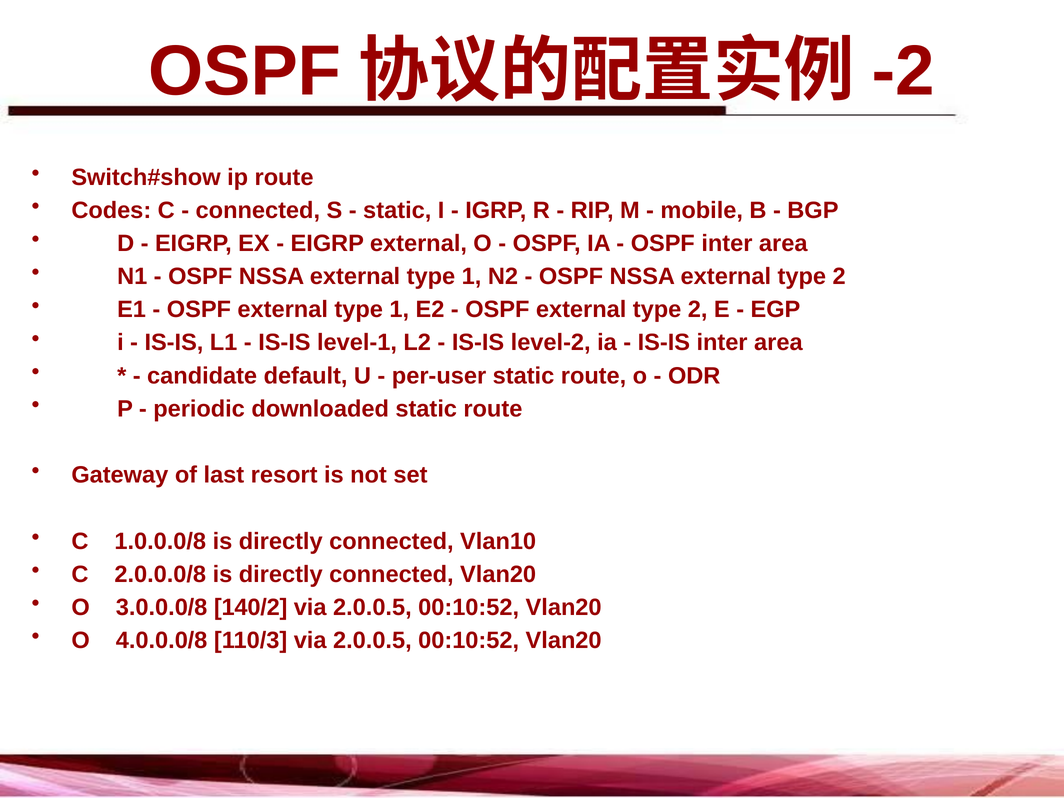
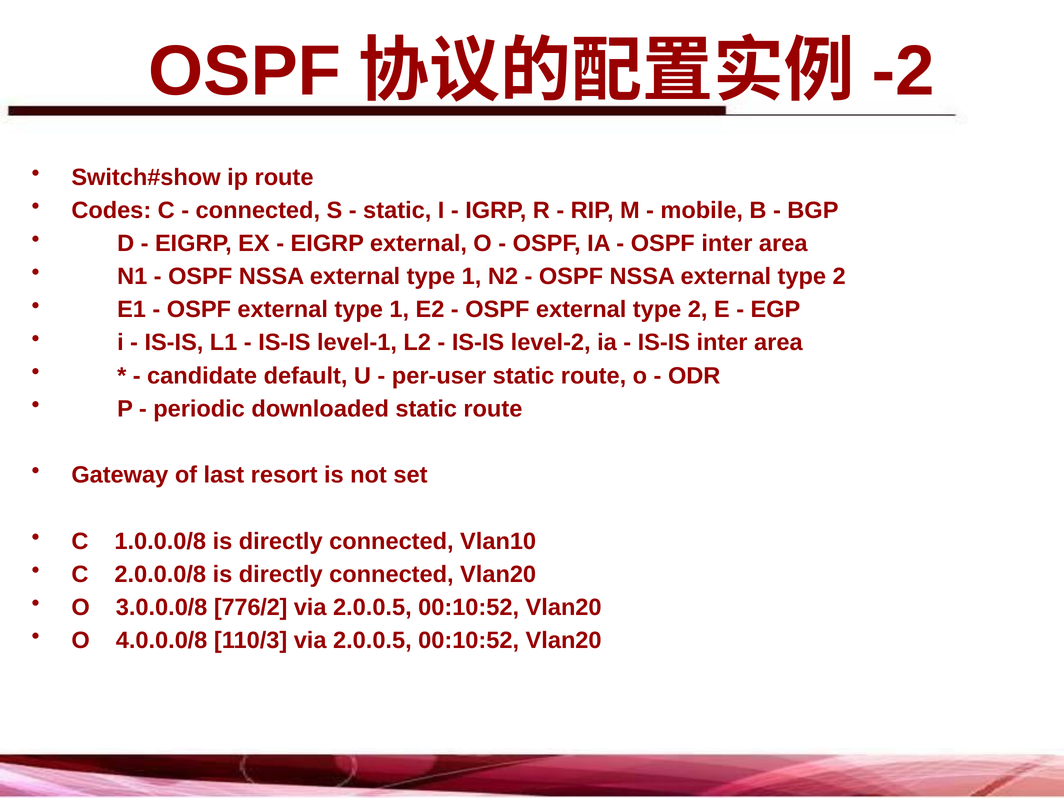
140/2: 140/2 -> 776/2
